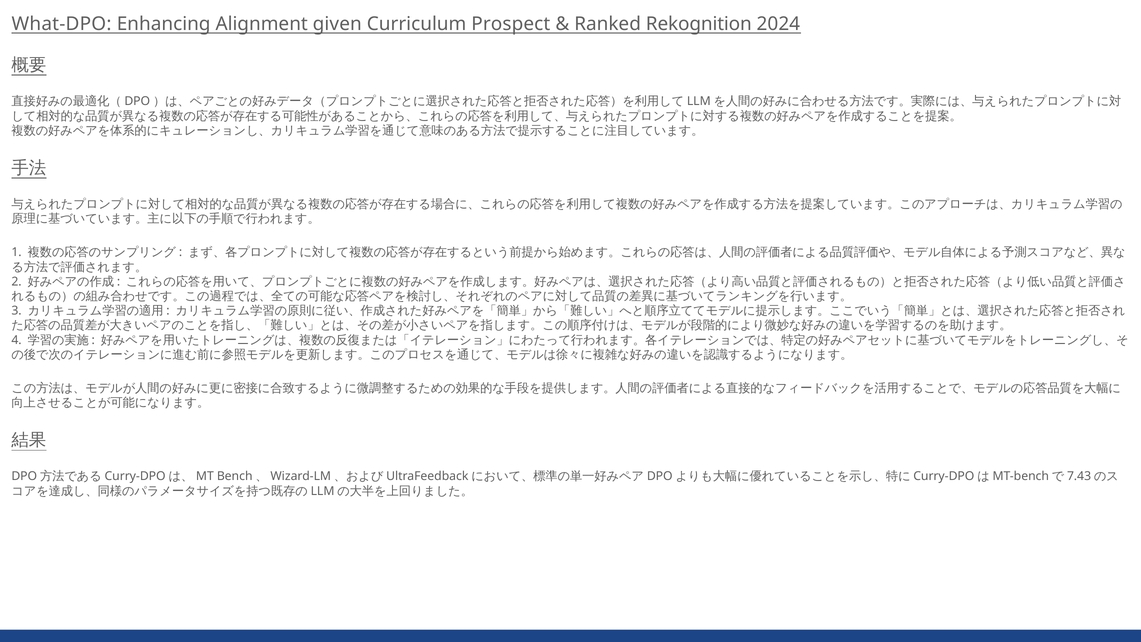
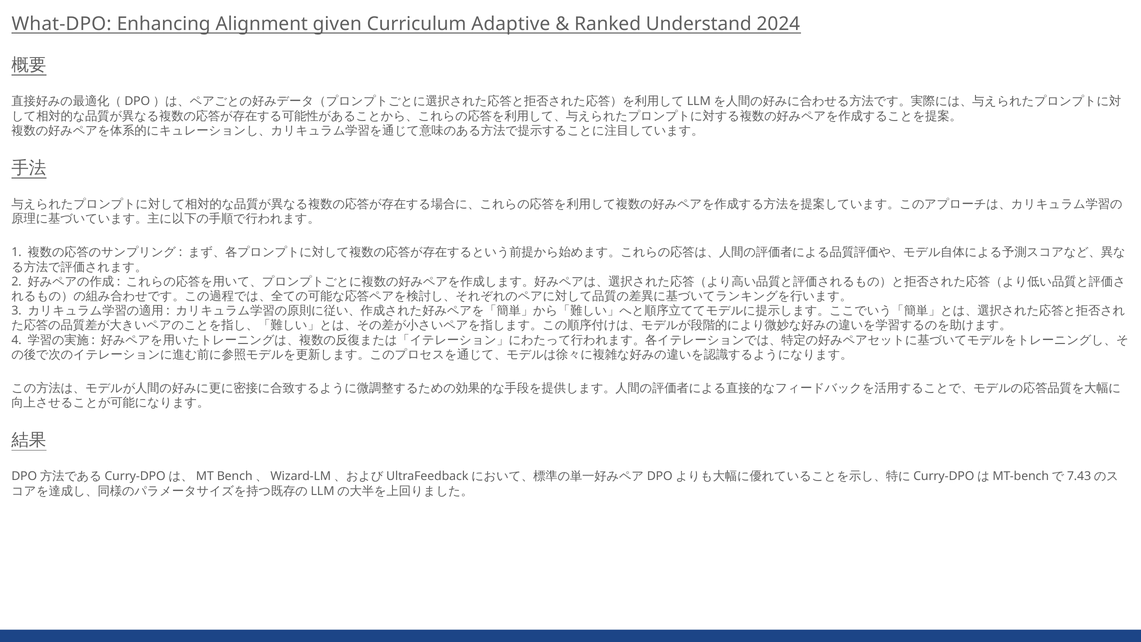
Prospect: Prospect -> Adaptive
Rekognition: Rekognition -> Understand
